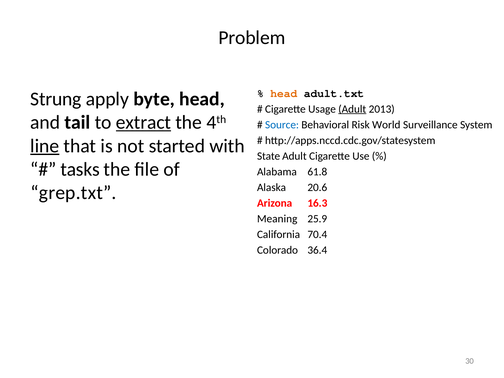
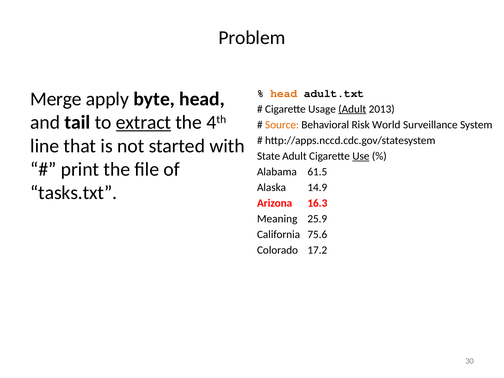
Strung: Strung -> Merge
Source colour: blue -> orange
line underline: present -> none
Use underline: none -> present
tasks: tasks -> print
61.8: 61.8 -> 61.5
20.6: 20.6 -> 14.9
grep.txt: grep.txt -> tasks.txt
70.4: 70.4 -> 75.6
36.4: 36.4 -> 17.2
